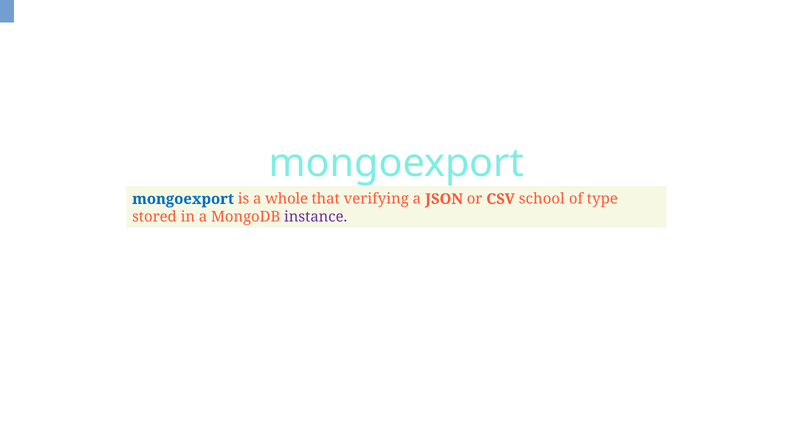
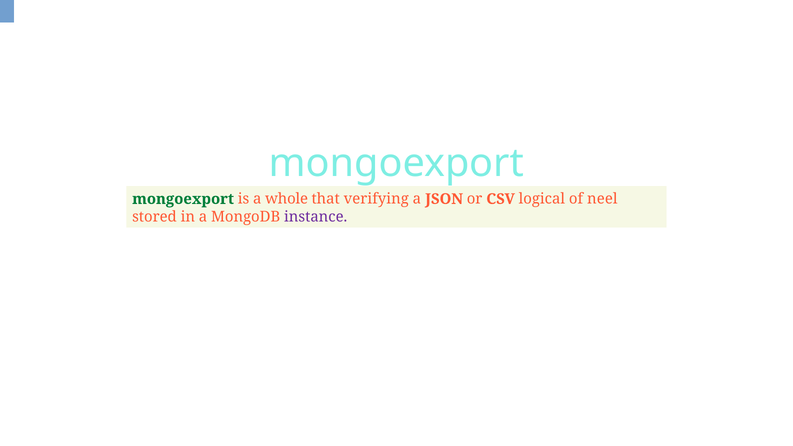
mongoexport at (183, 199) colour: blue -> green
school: school -> logical
type: type -> neel
